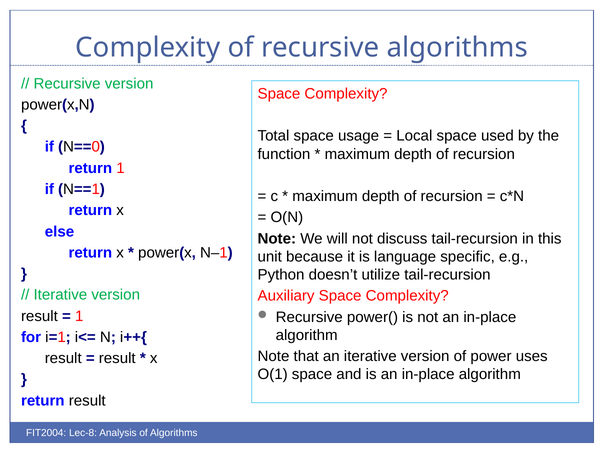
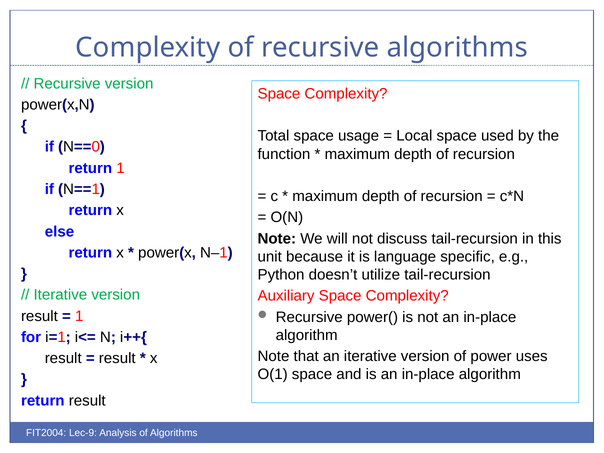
Lec-8: Lec-8 -> Lec-9
